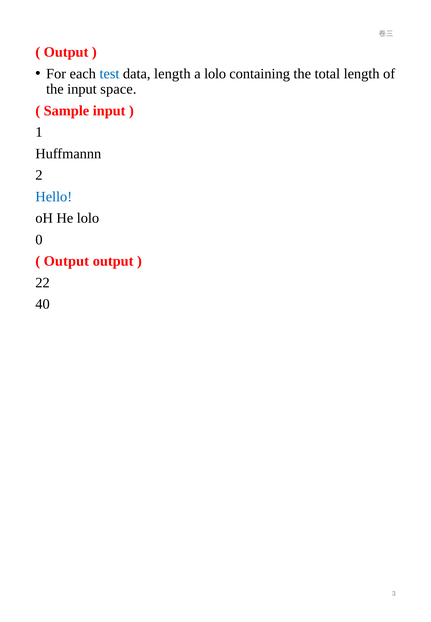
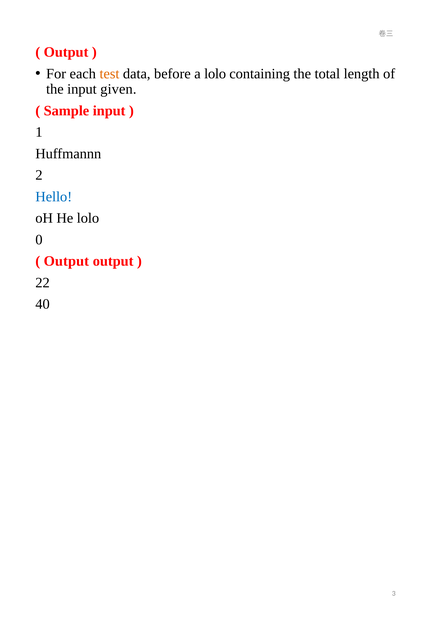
test colour: blue -> orange
data length: length -> before
space: space -> given
